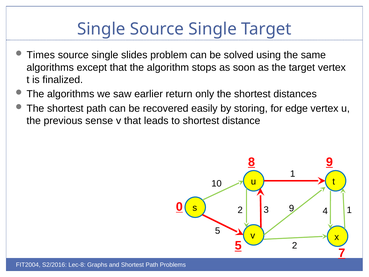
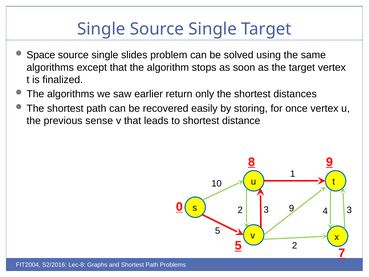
Times: Times -> Space
edge: edge -> once
4 1: 1 -> 3
